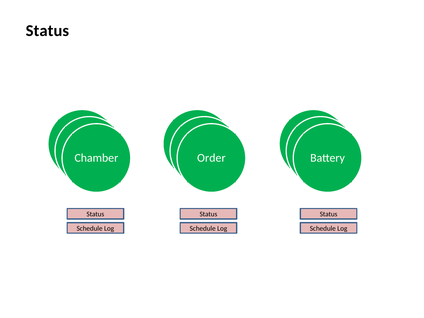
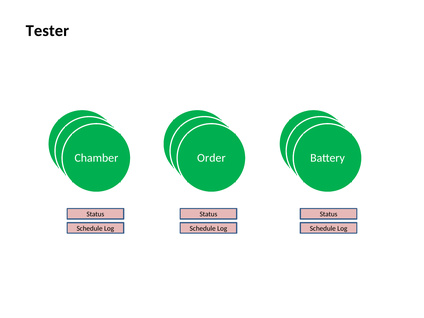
Status at (47, 31): Status -> Tester
